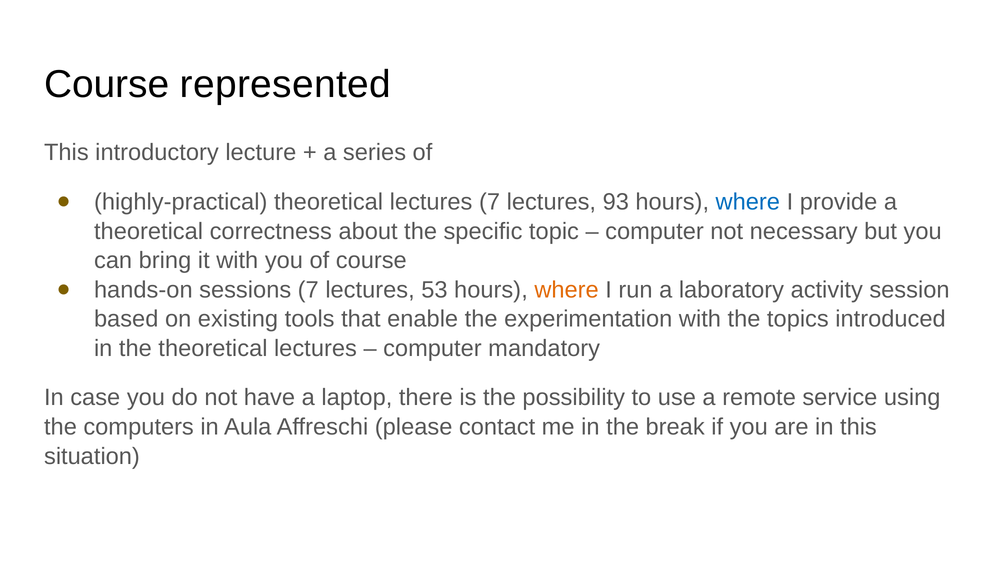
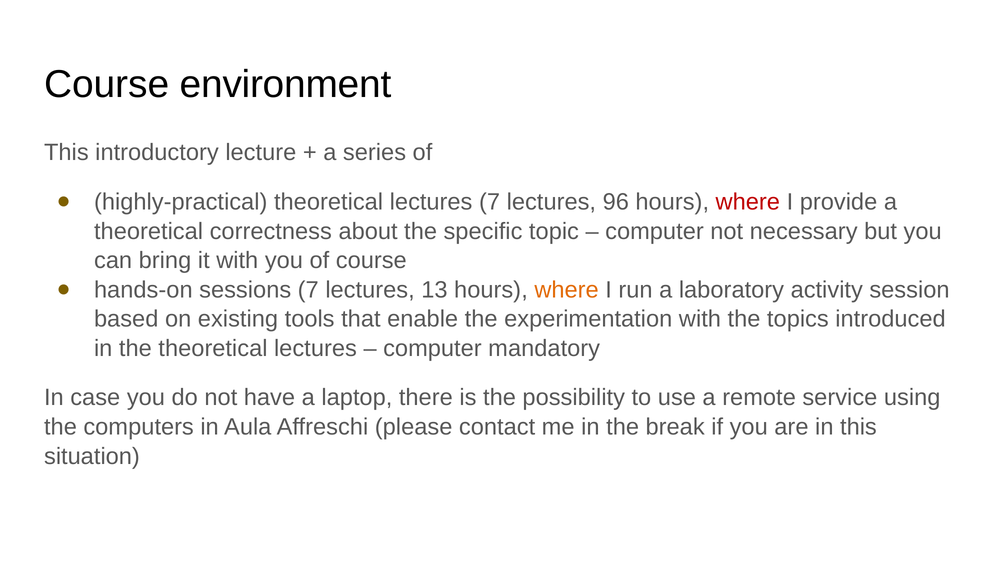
represented: represented -> environment
93: 93 -> 96
where at (748, 202) colour: blue -> red
53: 53 -> 13
